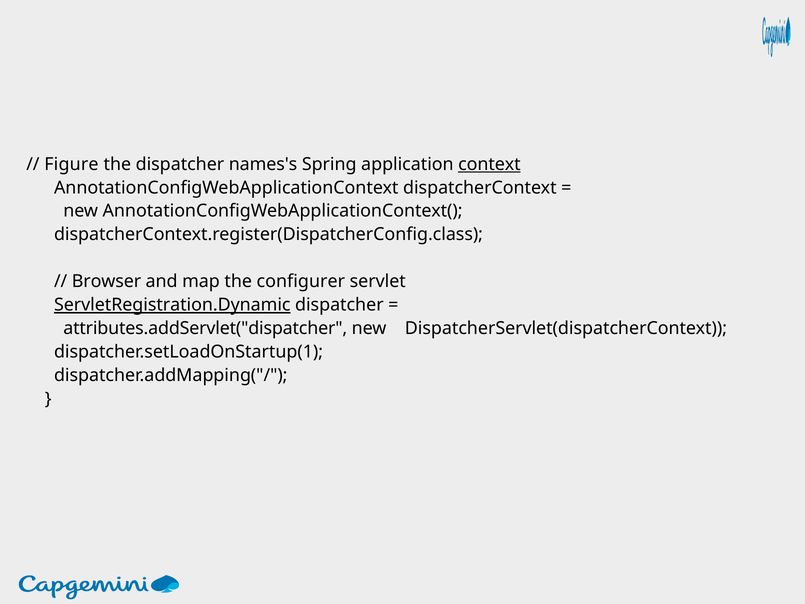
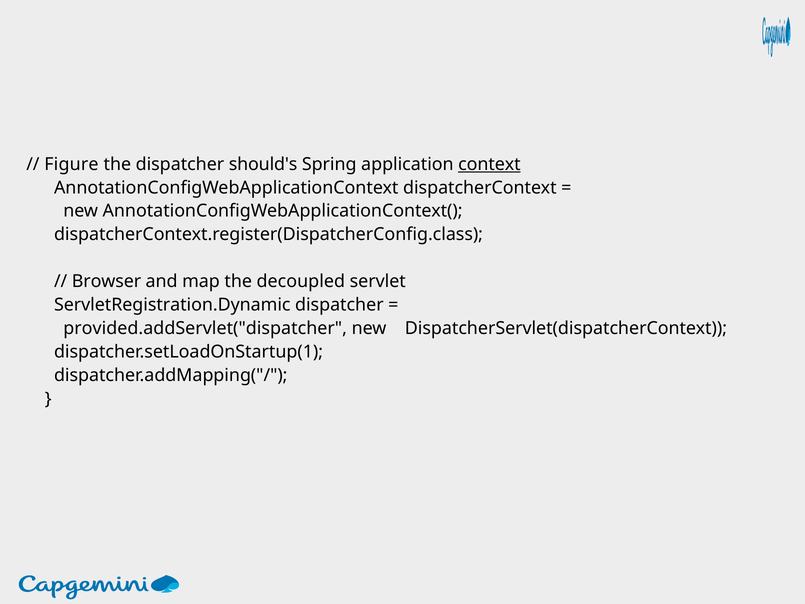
names's: names's -> should's
configurer: configurer -> decoupled
ServletRegistration.Dynamic underline: present -> none
attributes.addServlet("dispatcher: attributes.addServlet("dispatcher -> provided.addServlet("dispatcher
